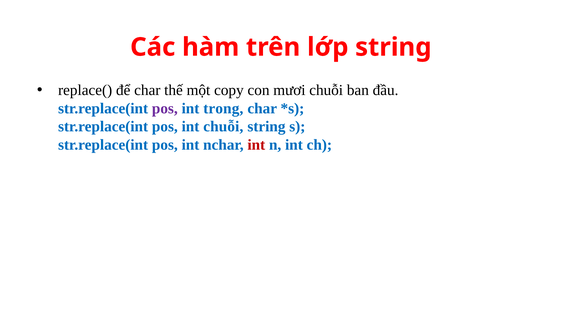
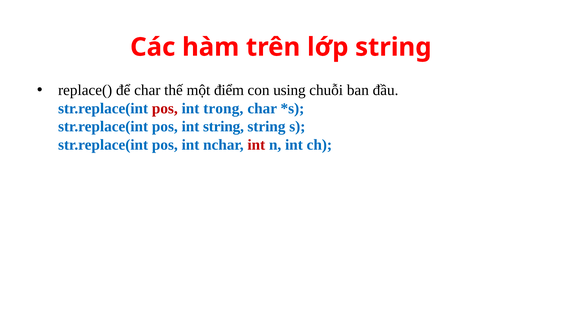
copy: copy -> điểm
mươi: mươi -> using
pos at (165, 108) colour: purple -> red
int chuỗi: chuỗi -> string
